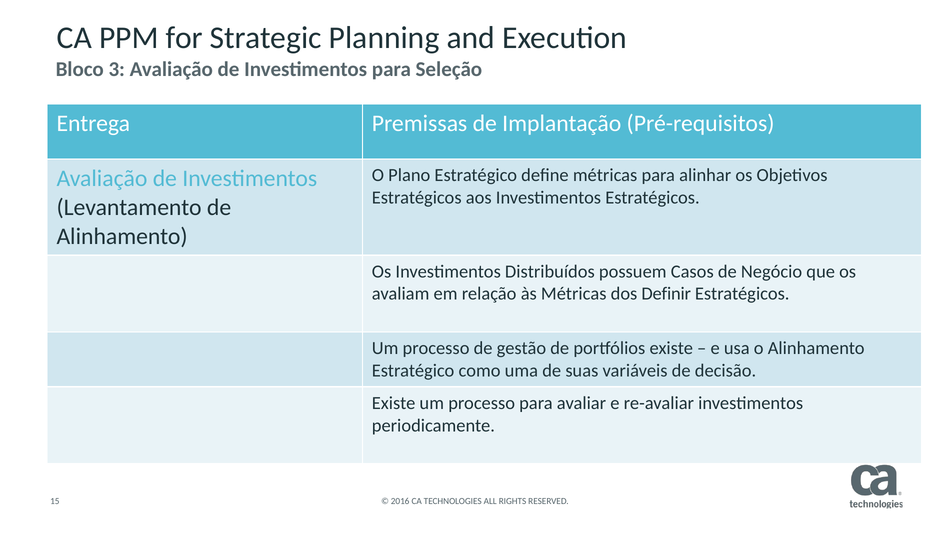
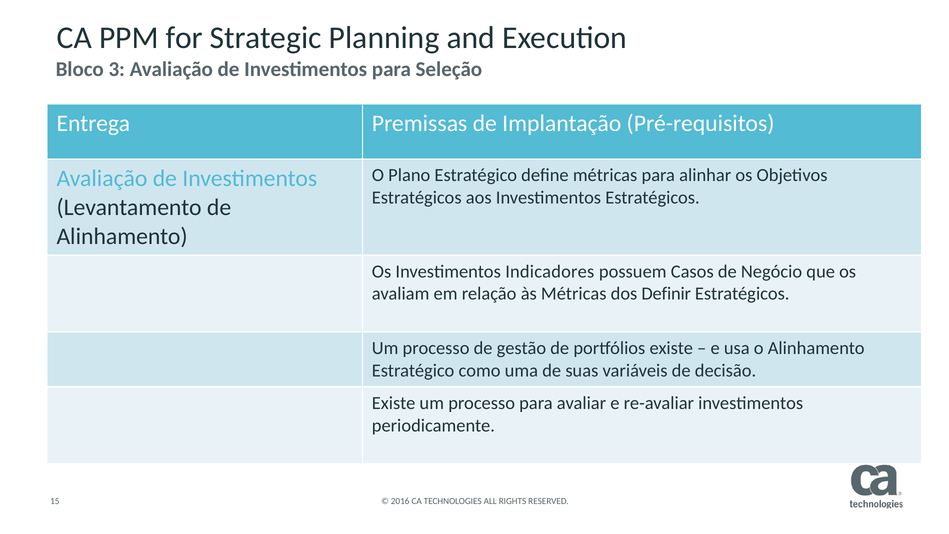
Distribuídos: Distribuídos -> Indicadores
